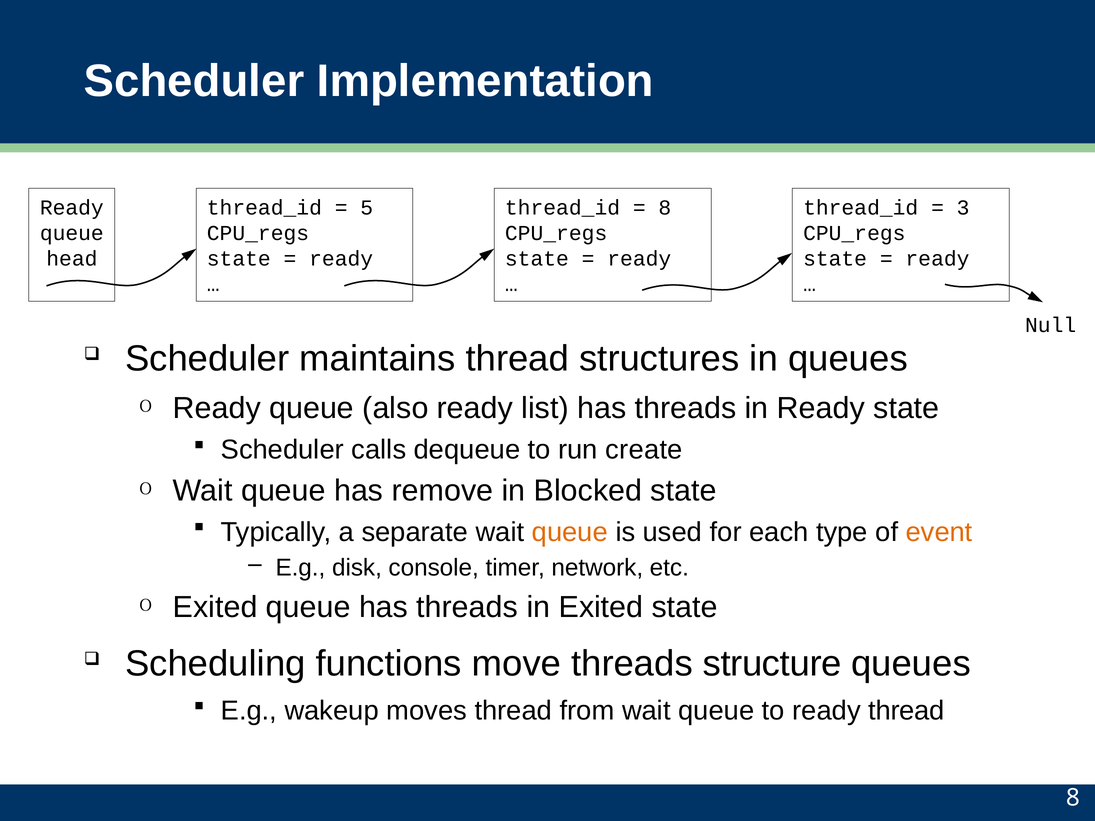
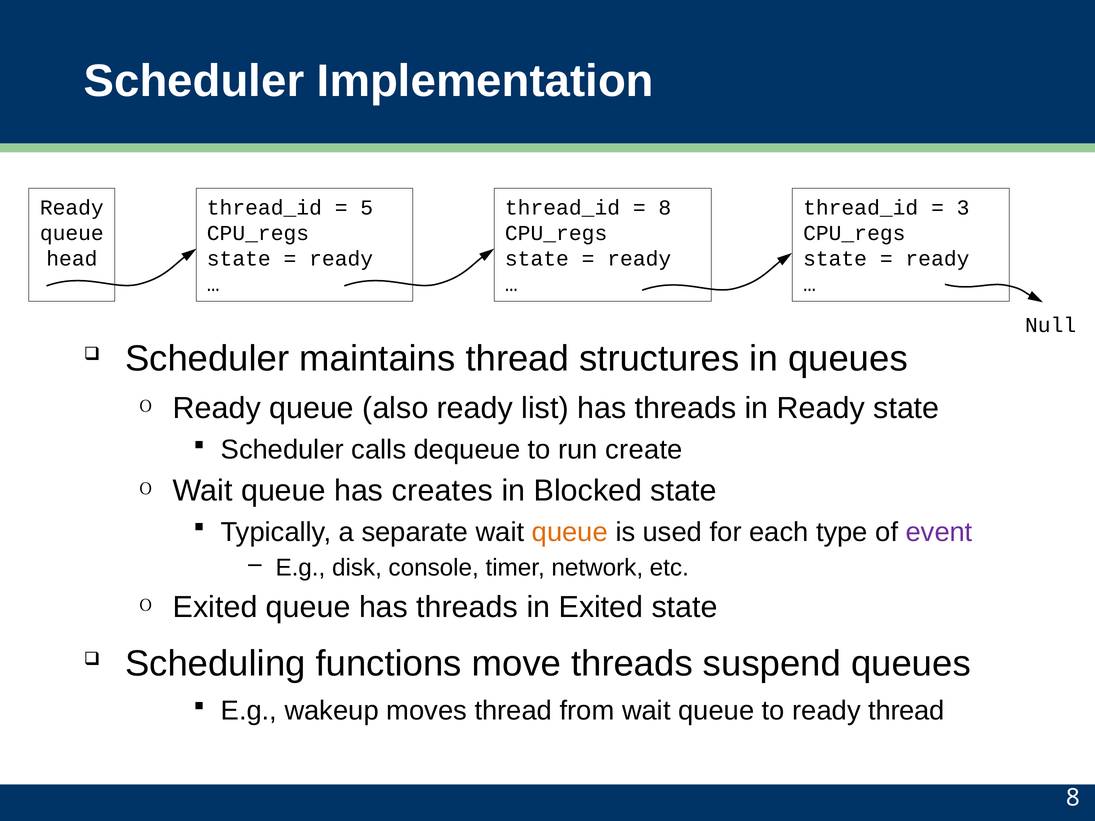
remove: remove -> creates
event colour: orange -> purple
structure: structure -> suspend
